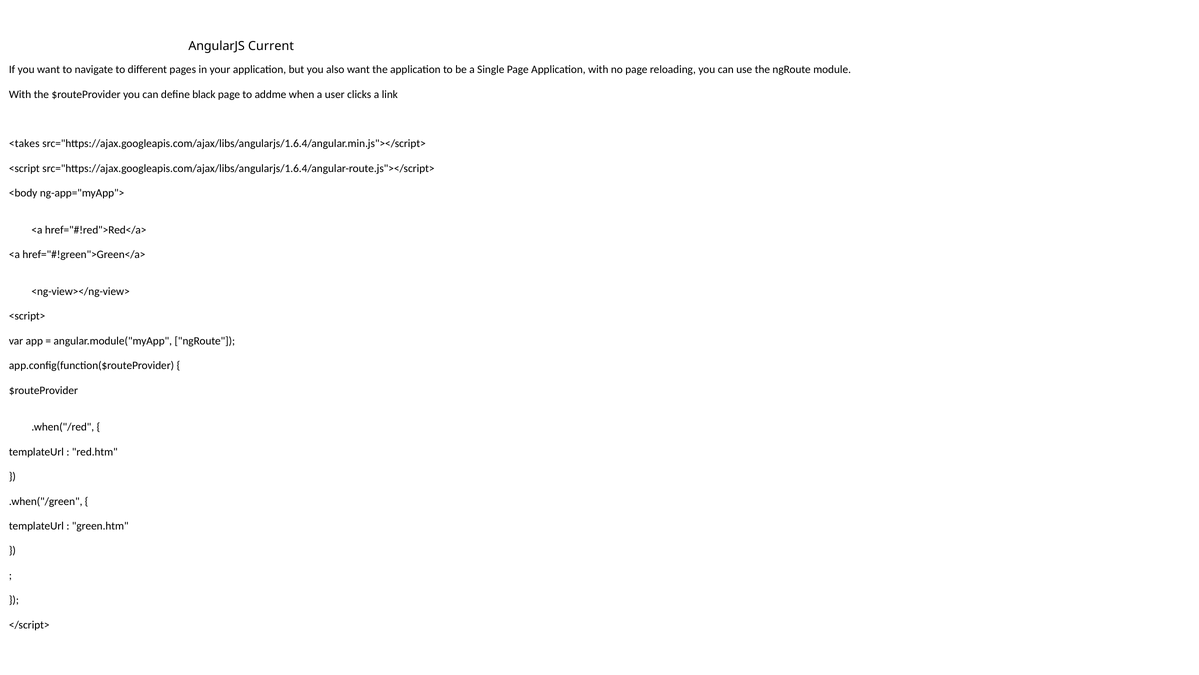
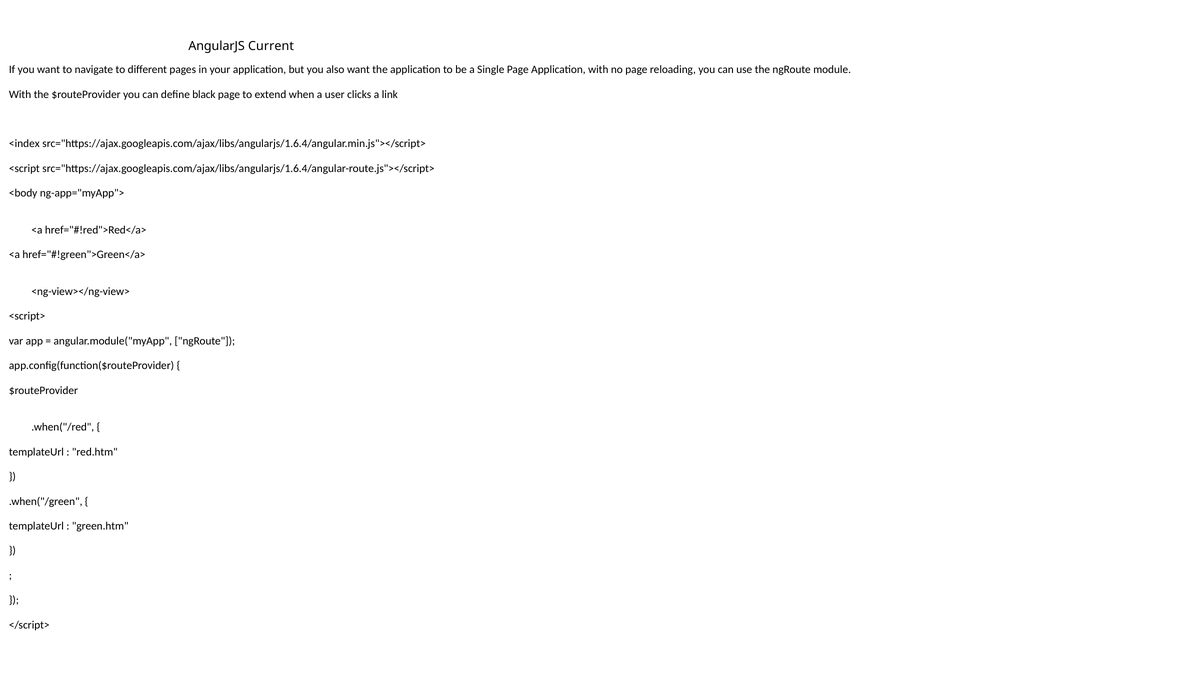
addme: addme -> extend
<takes: <takes -> <index
